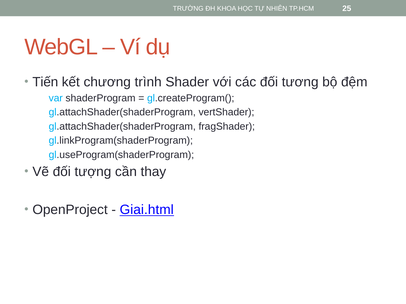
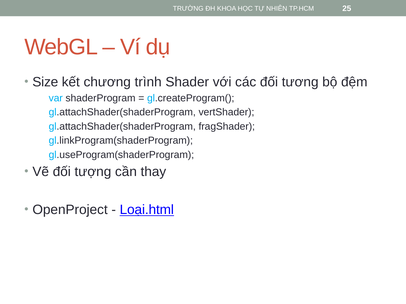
Tiến: Tiến -> Size
Giai.html: Giai.html -> Loại.html
